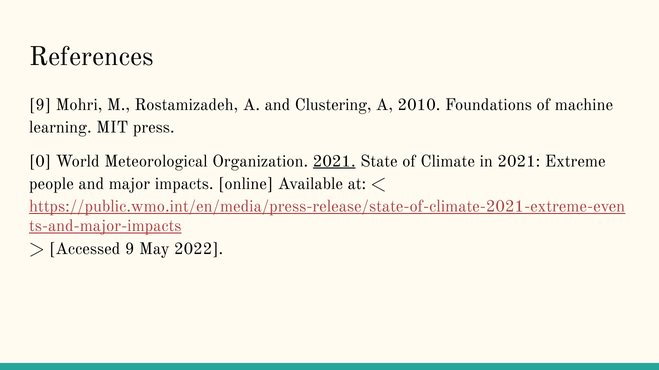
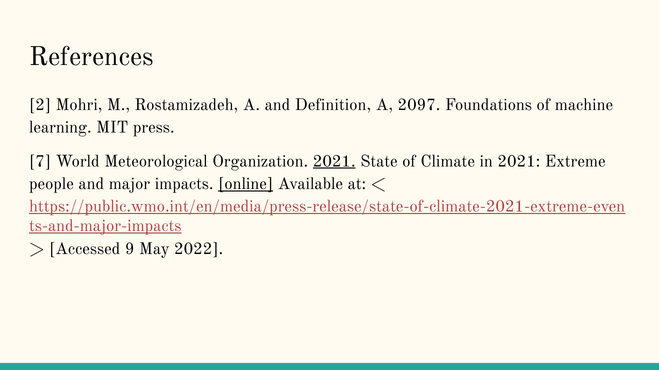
9 at (40, 105): 9 -> 2
Clustering: Clustering -> Definition
2010: 2010 -> 2097
0: 0 -> 7
online underline: none -> present
